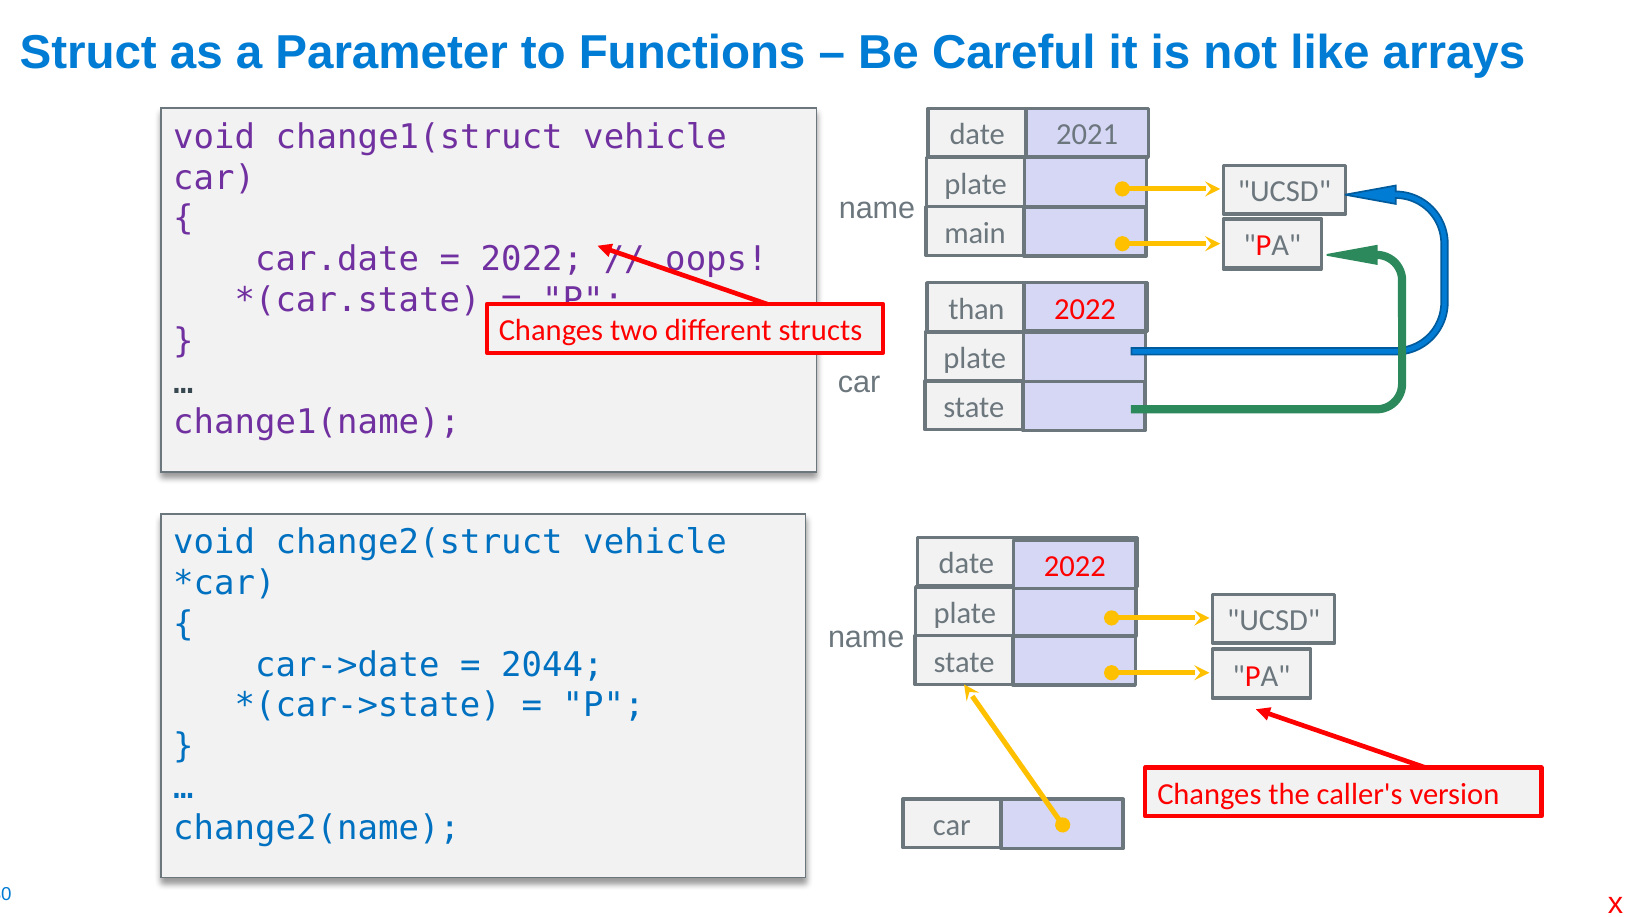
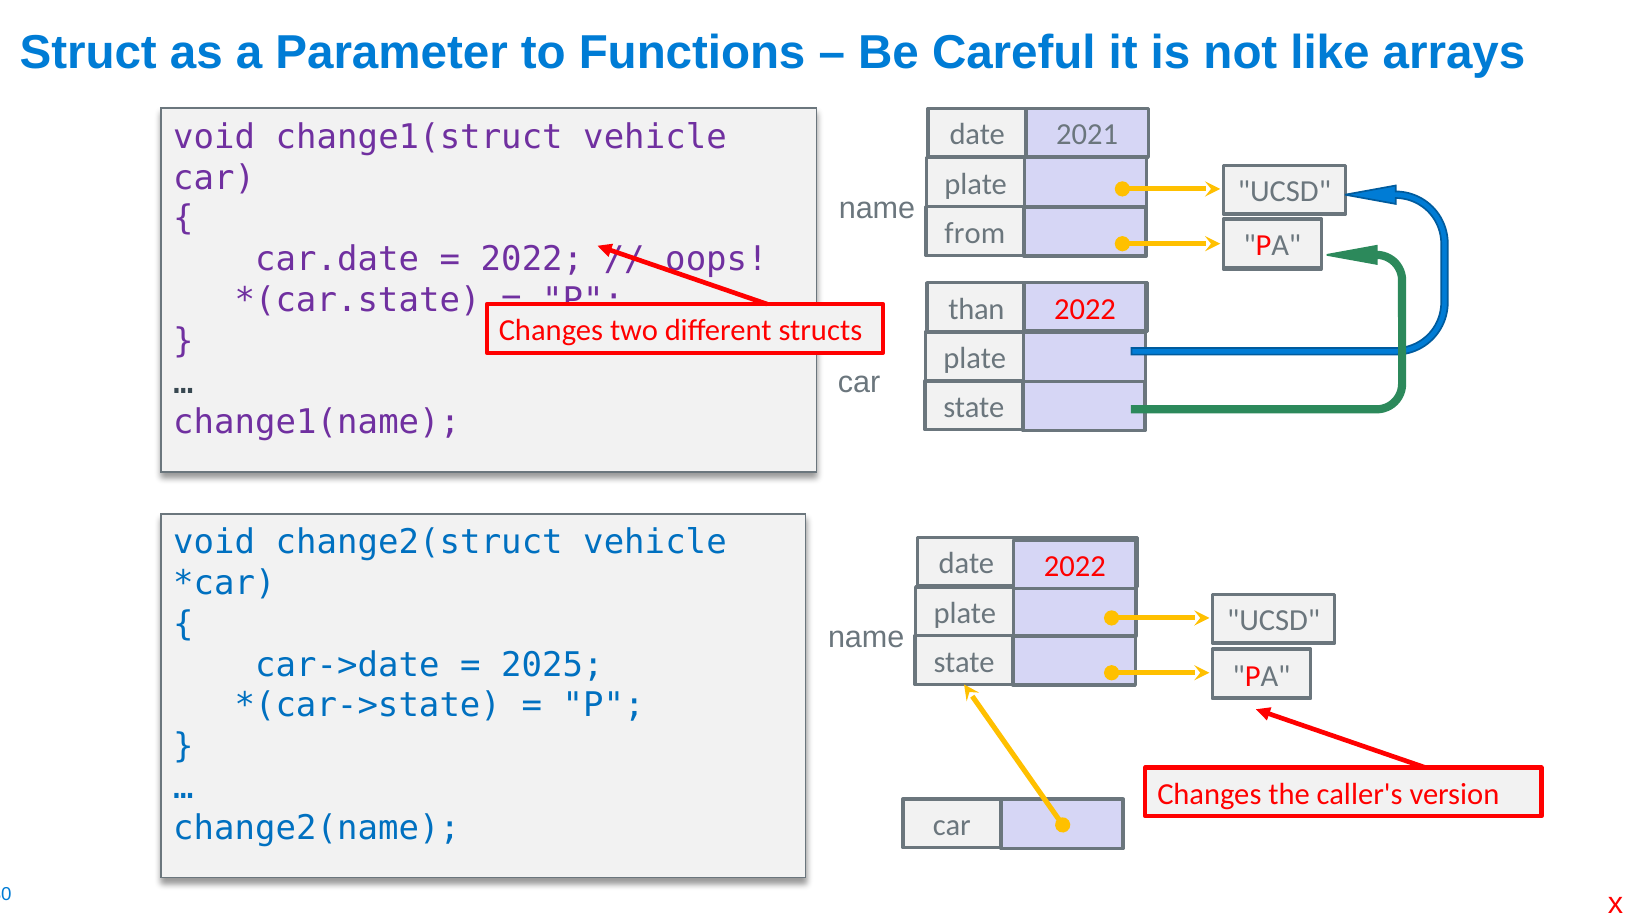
main: main -> from
2044: 2044 -> 2025
